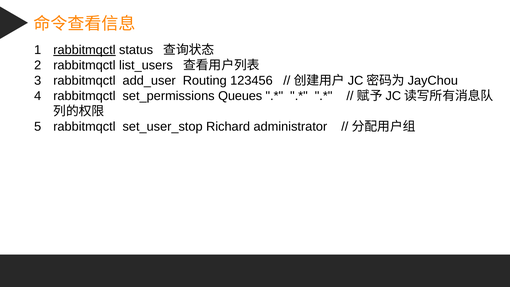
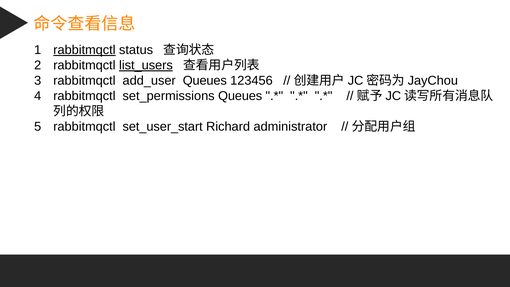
list_users underline: none -> present
add_user Routing: Routing -> Queues
set_user_stop: set_user_stop -> set_user_start
